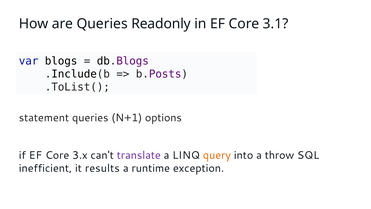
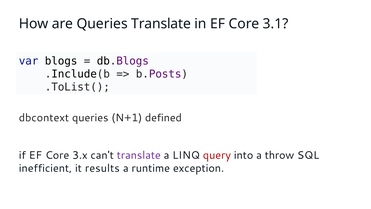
Queries Readonly: Readonly -> Translate
statement: statement -> dbcontext
options: options -> defined
query colour: orange -> red
